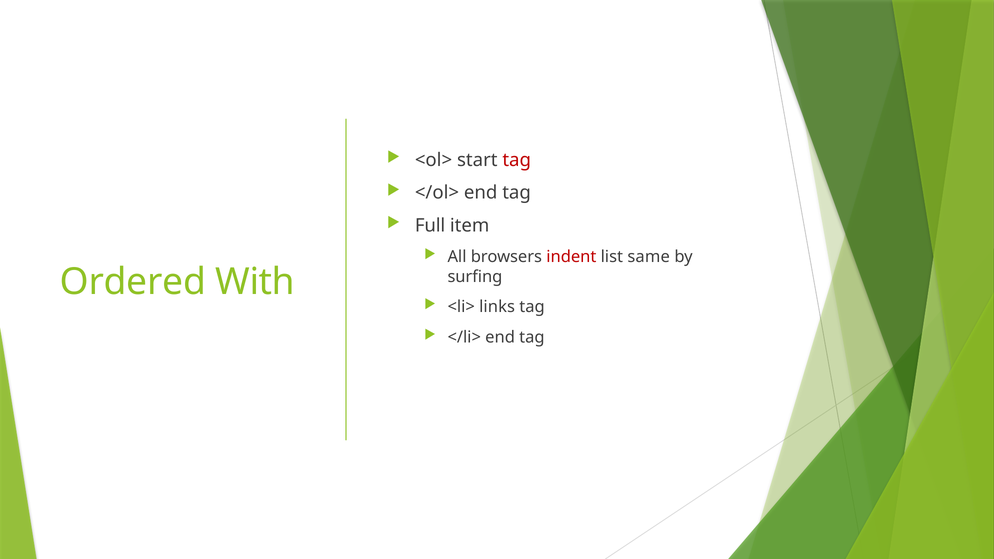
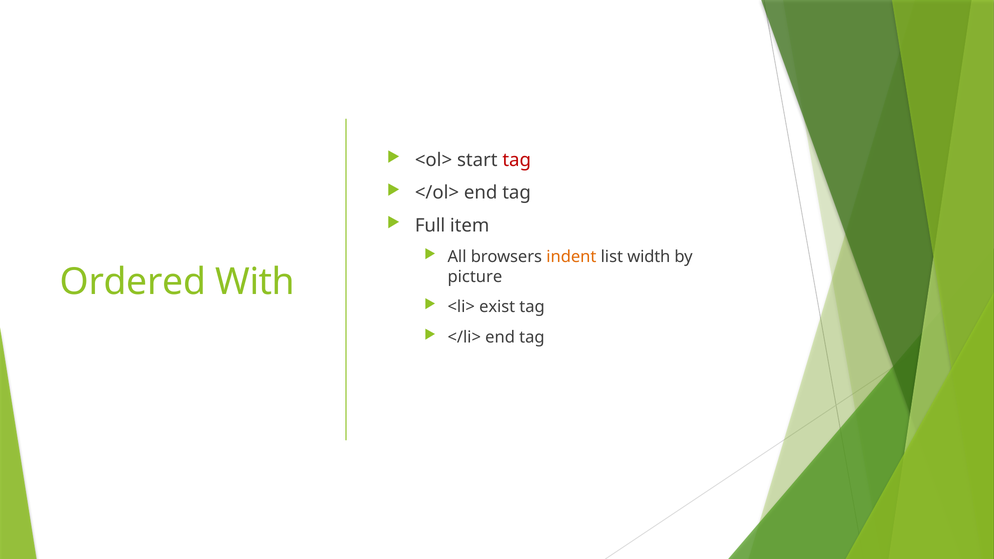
indent colour: red -> orange
same: same -> width
surfing: surfing -> picture
links: links -> exist
